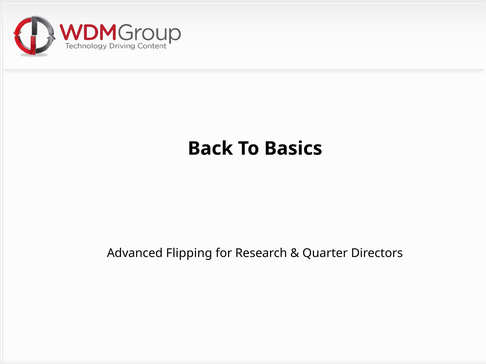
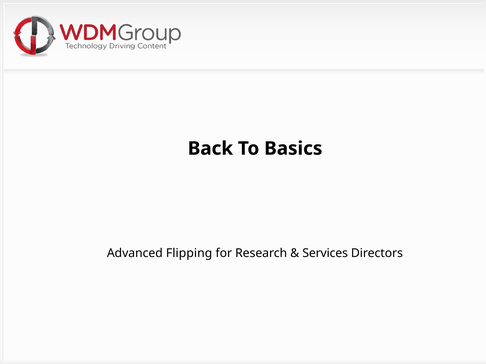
Quarter: Quarter -> Services
